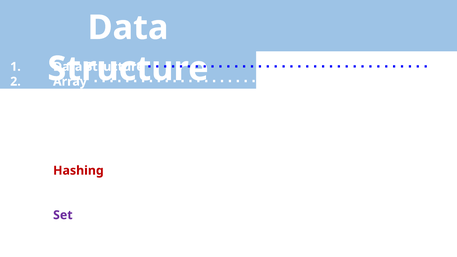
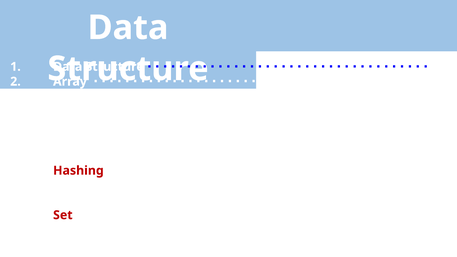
Set colour: purple -> red
